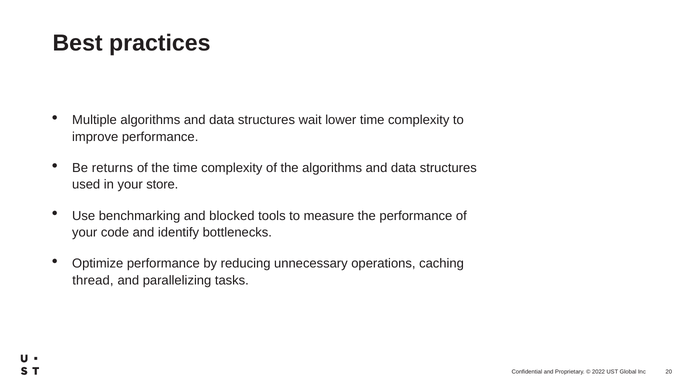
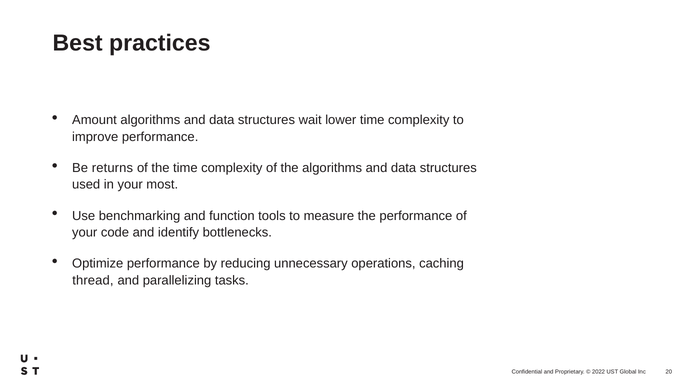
Multiple: Multiple -> Amount
store: store -> most
blocked: blocked -> function
